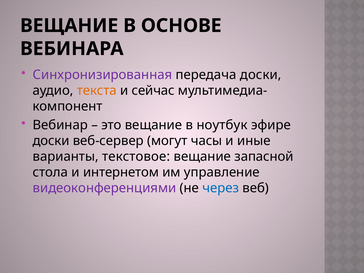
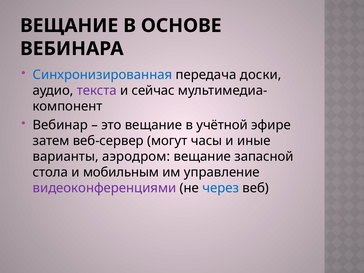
Синхронизированная colour: purple -> blue
текста colour: orange -> purple
ноутбук: ноутбук -> учётной
доски at (51, 141): доски -> затем
текстовое: текстовое -> аэродром
интернетом: интернетом -> мобильным
